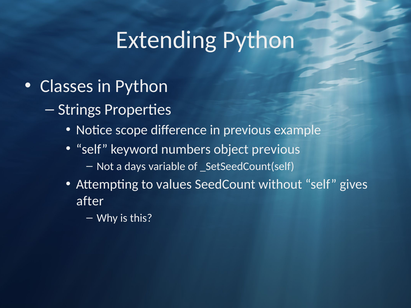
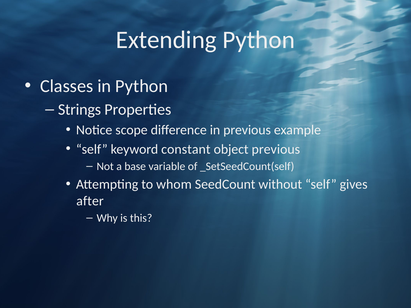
numbers: numbers -> constant
days: days -> base
values: values -> whom
